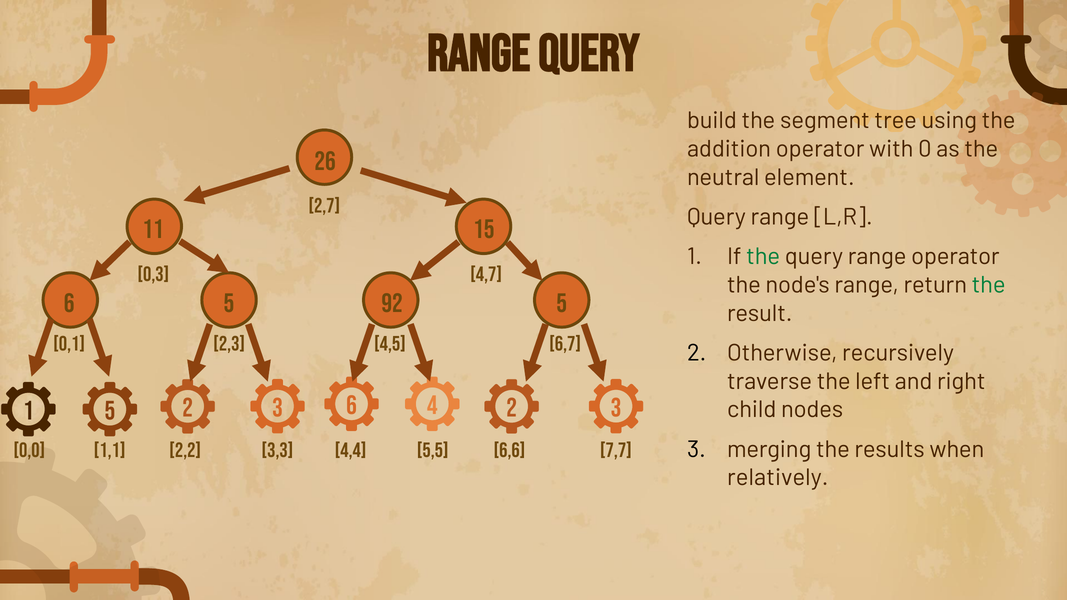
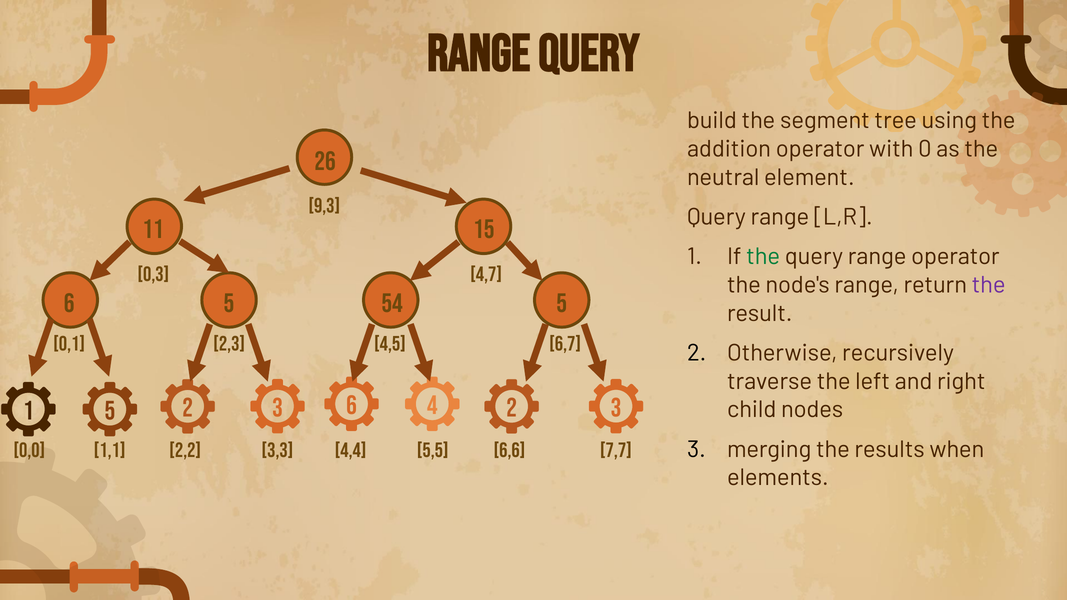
2,7: 2,7 -> 9,3
the at (989, 285) colour: green -> purple
92: 92 -> 54
relatively: relatively -> elements
